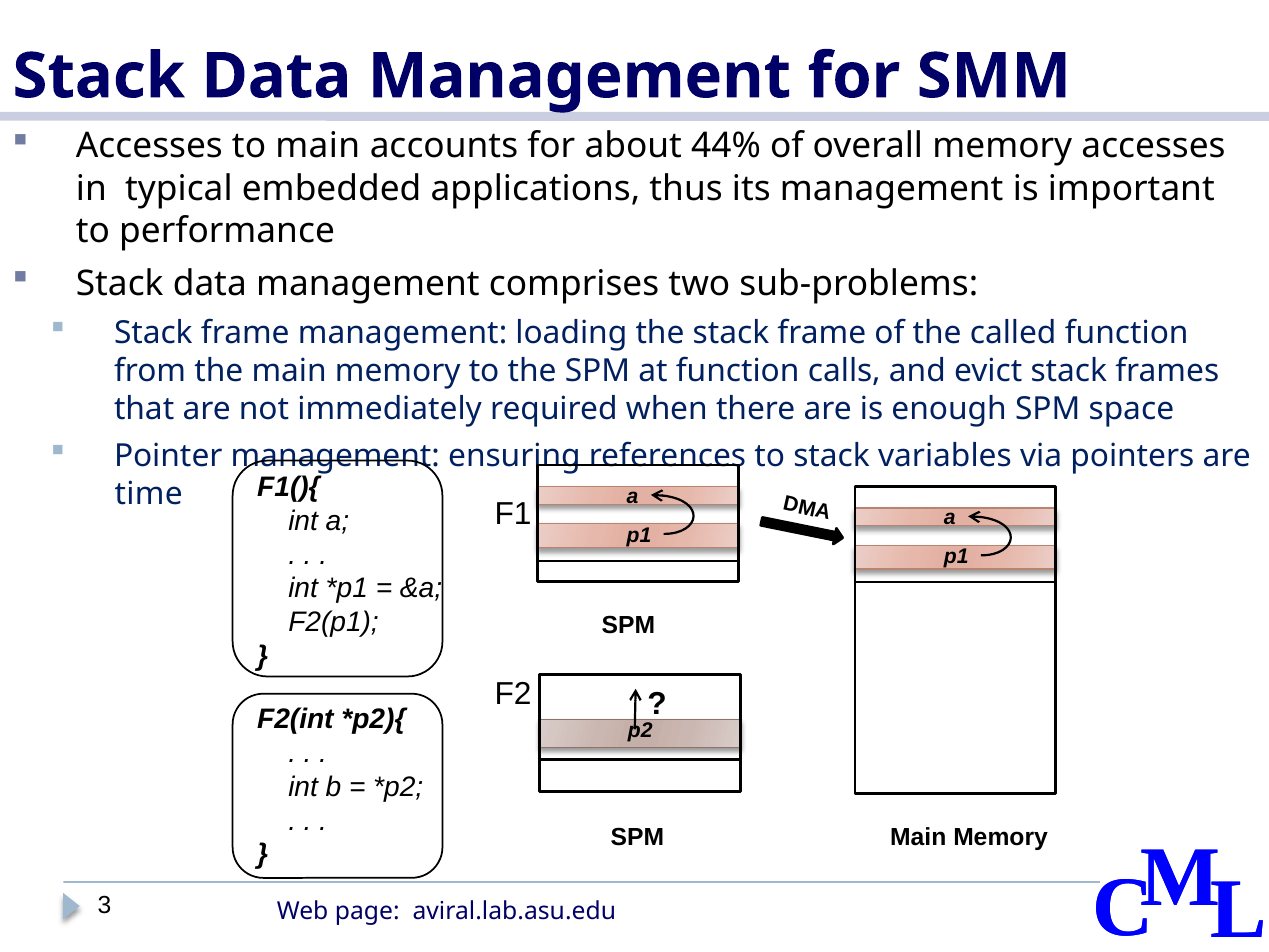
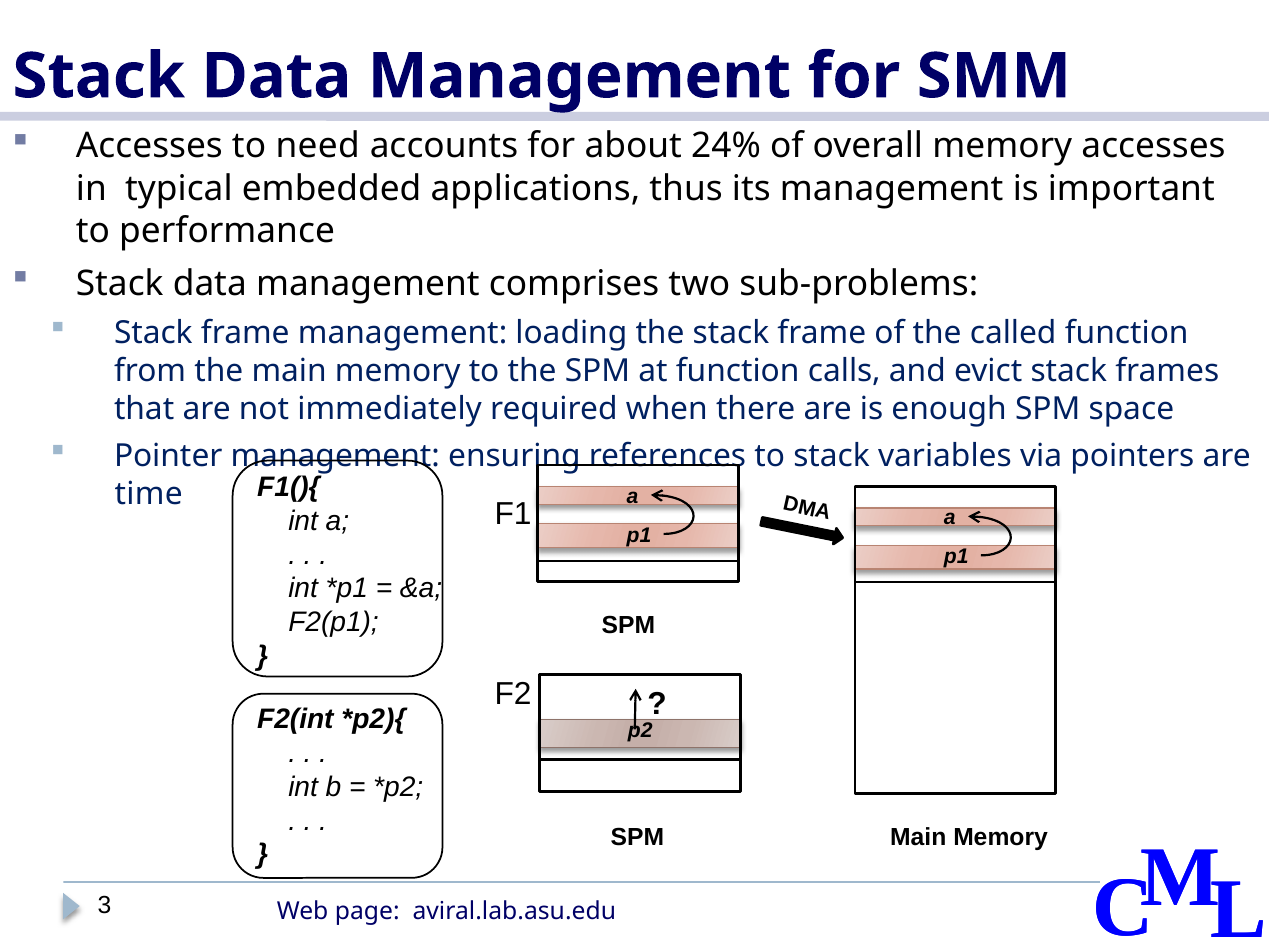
to main: main -> need
44%: 44% -> 24%
